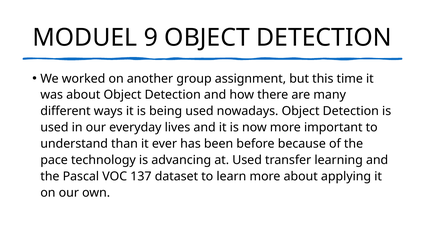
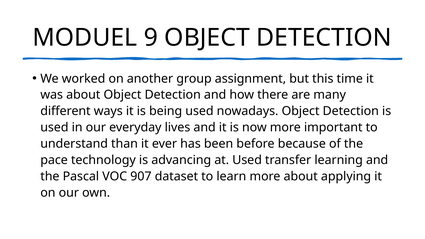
137: 137 -> 907
